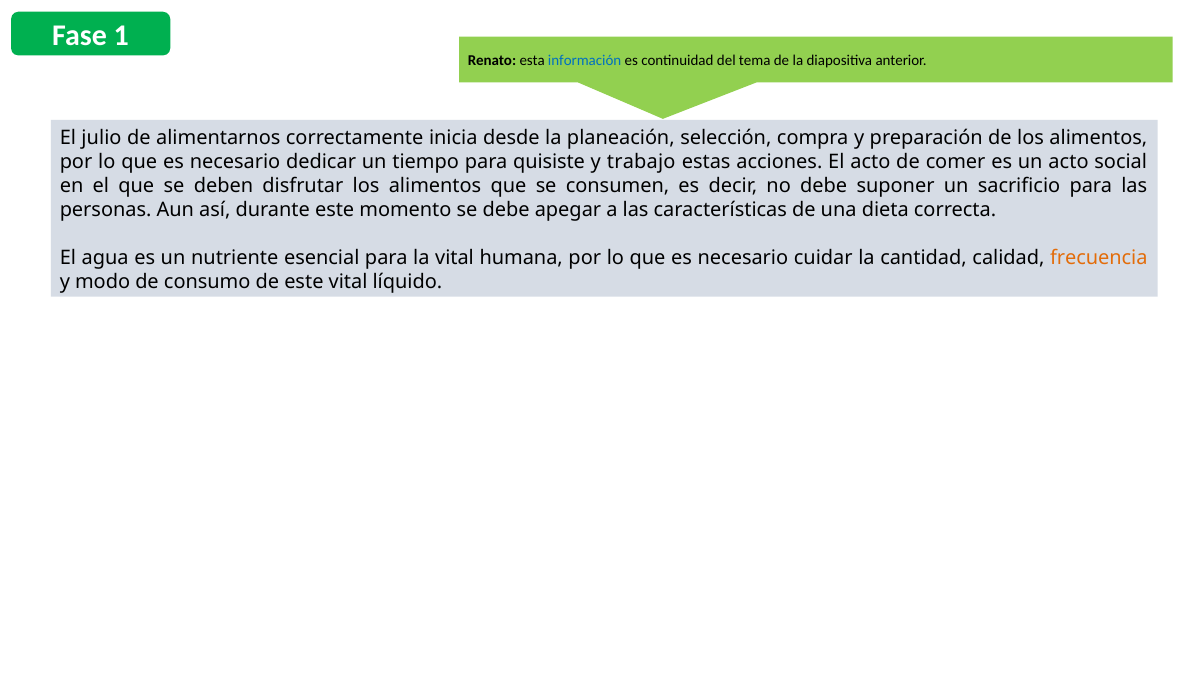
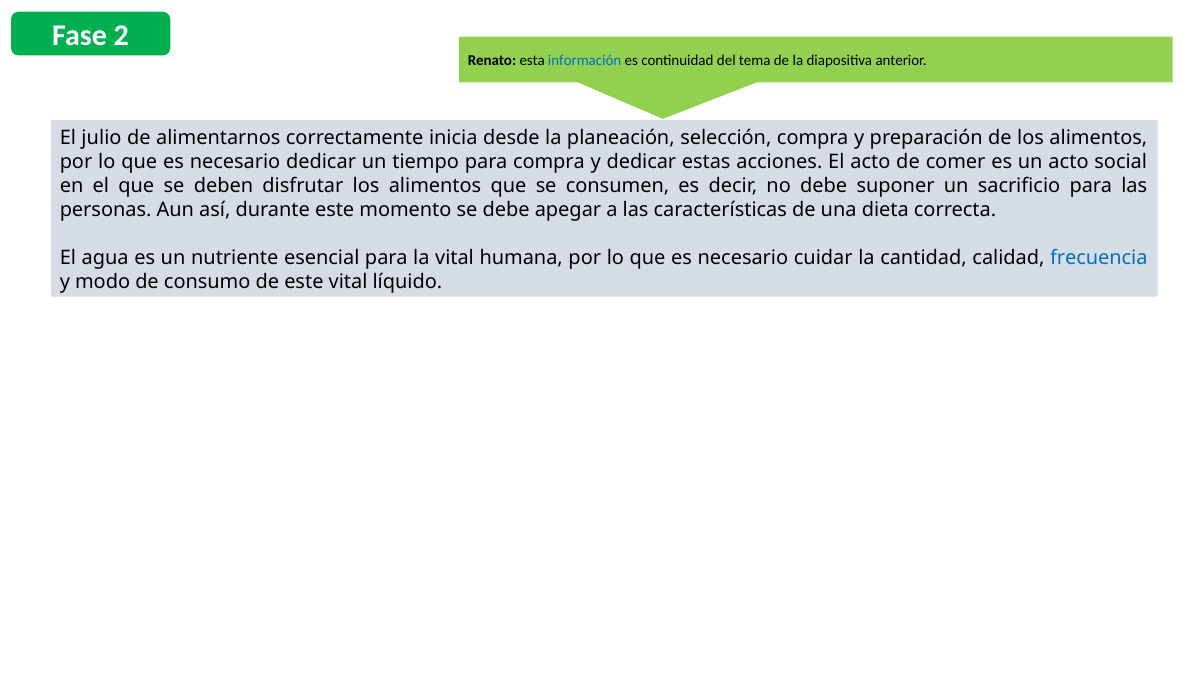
1: 1 -> 2
para quisiste: quisiste -> compra
y trabajo: trabajo -> dedicar
frecuencia colour: orange -> blue
